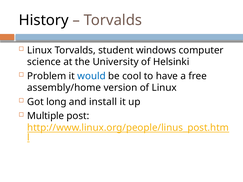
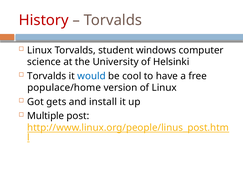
History colour: black -> red
Problem at (47, 76): Problem -> Torvalds
assembly/home: assembly/home -> populace/home
long: long -> gets
